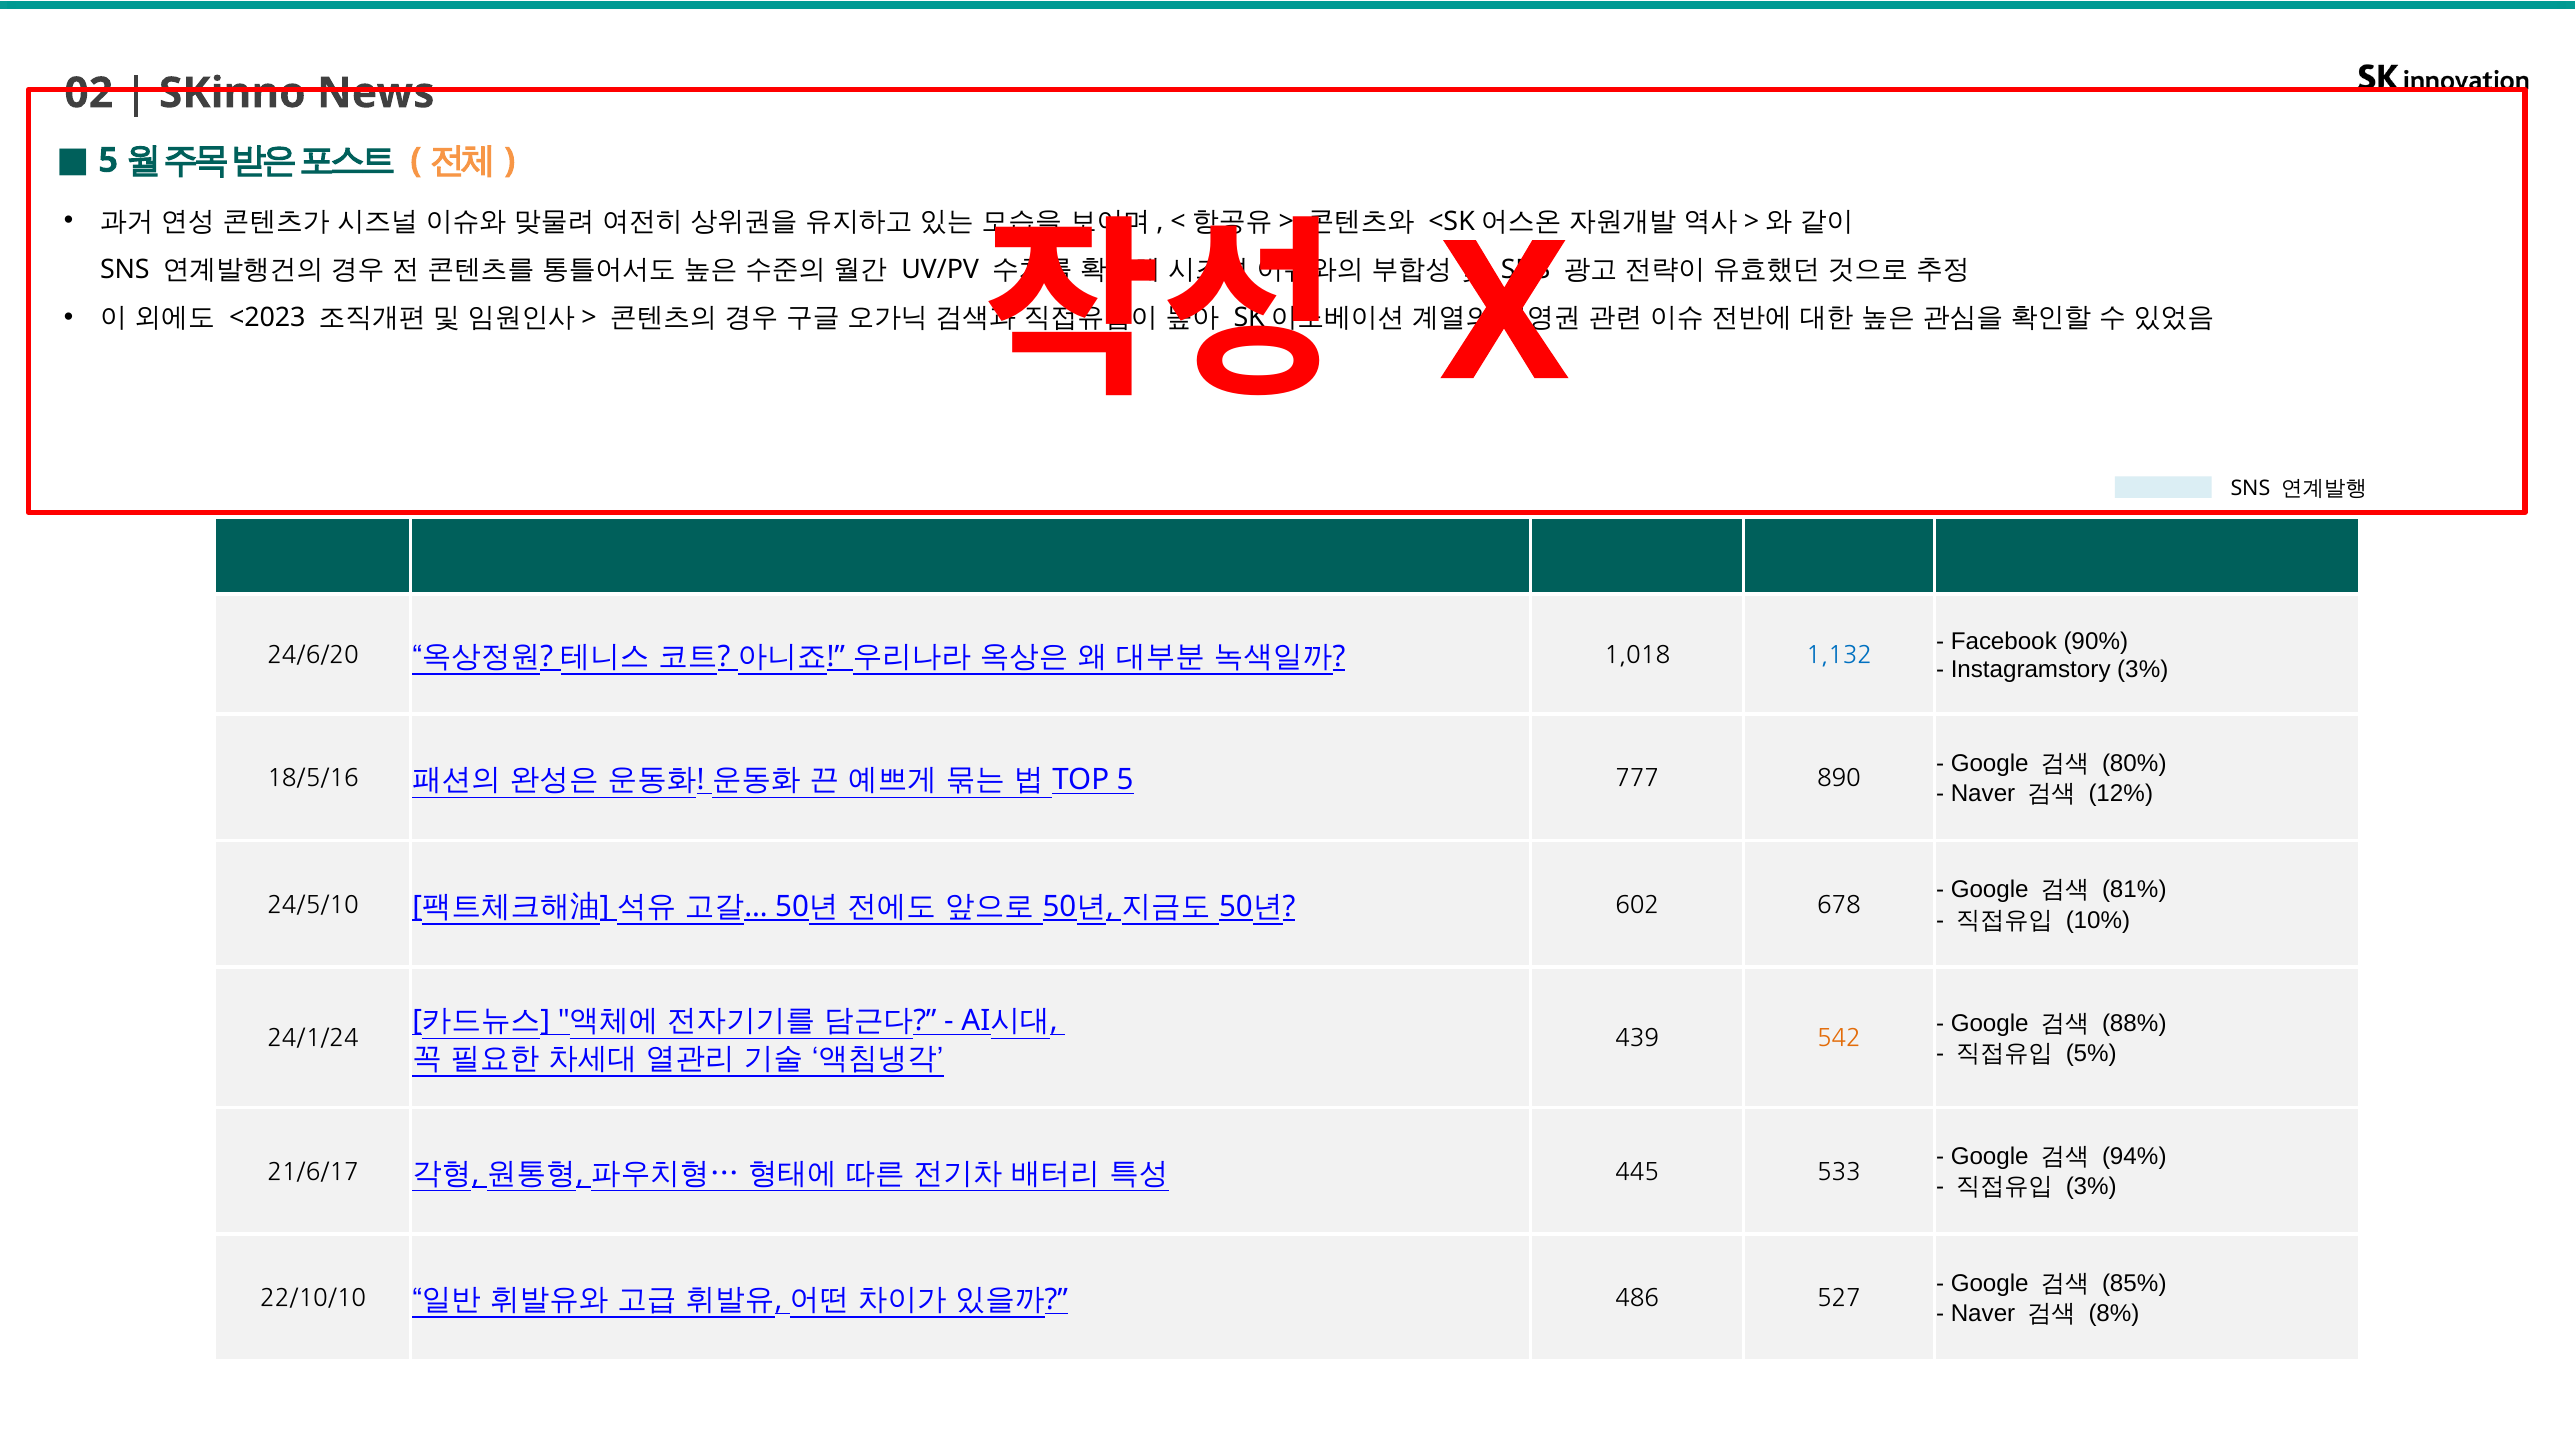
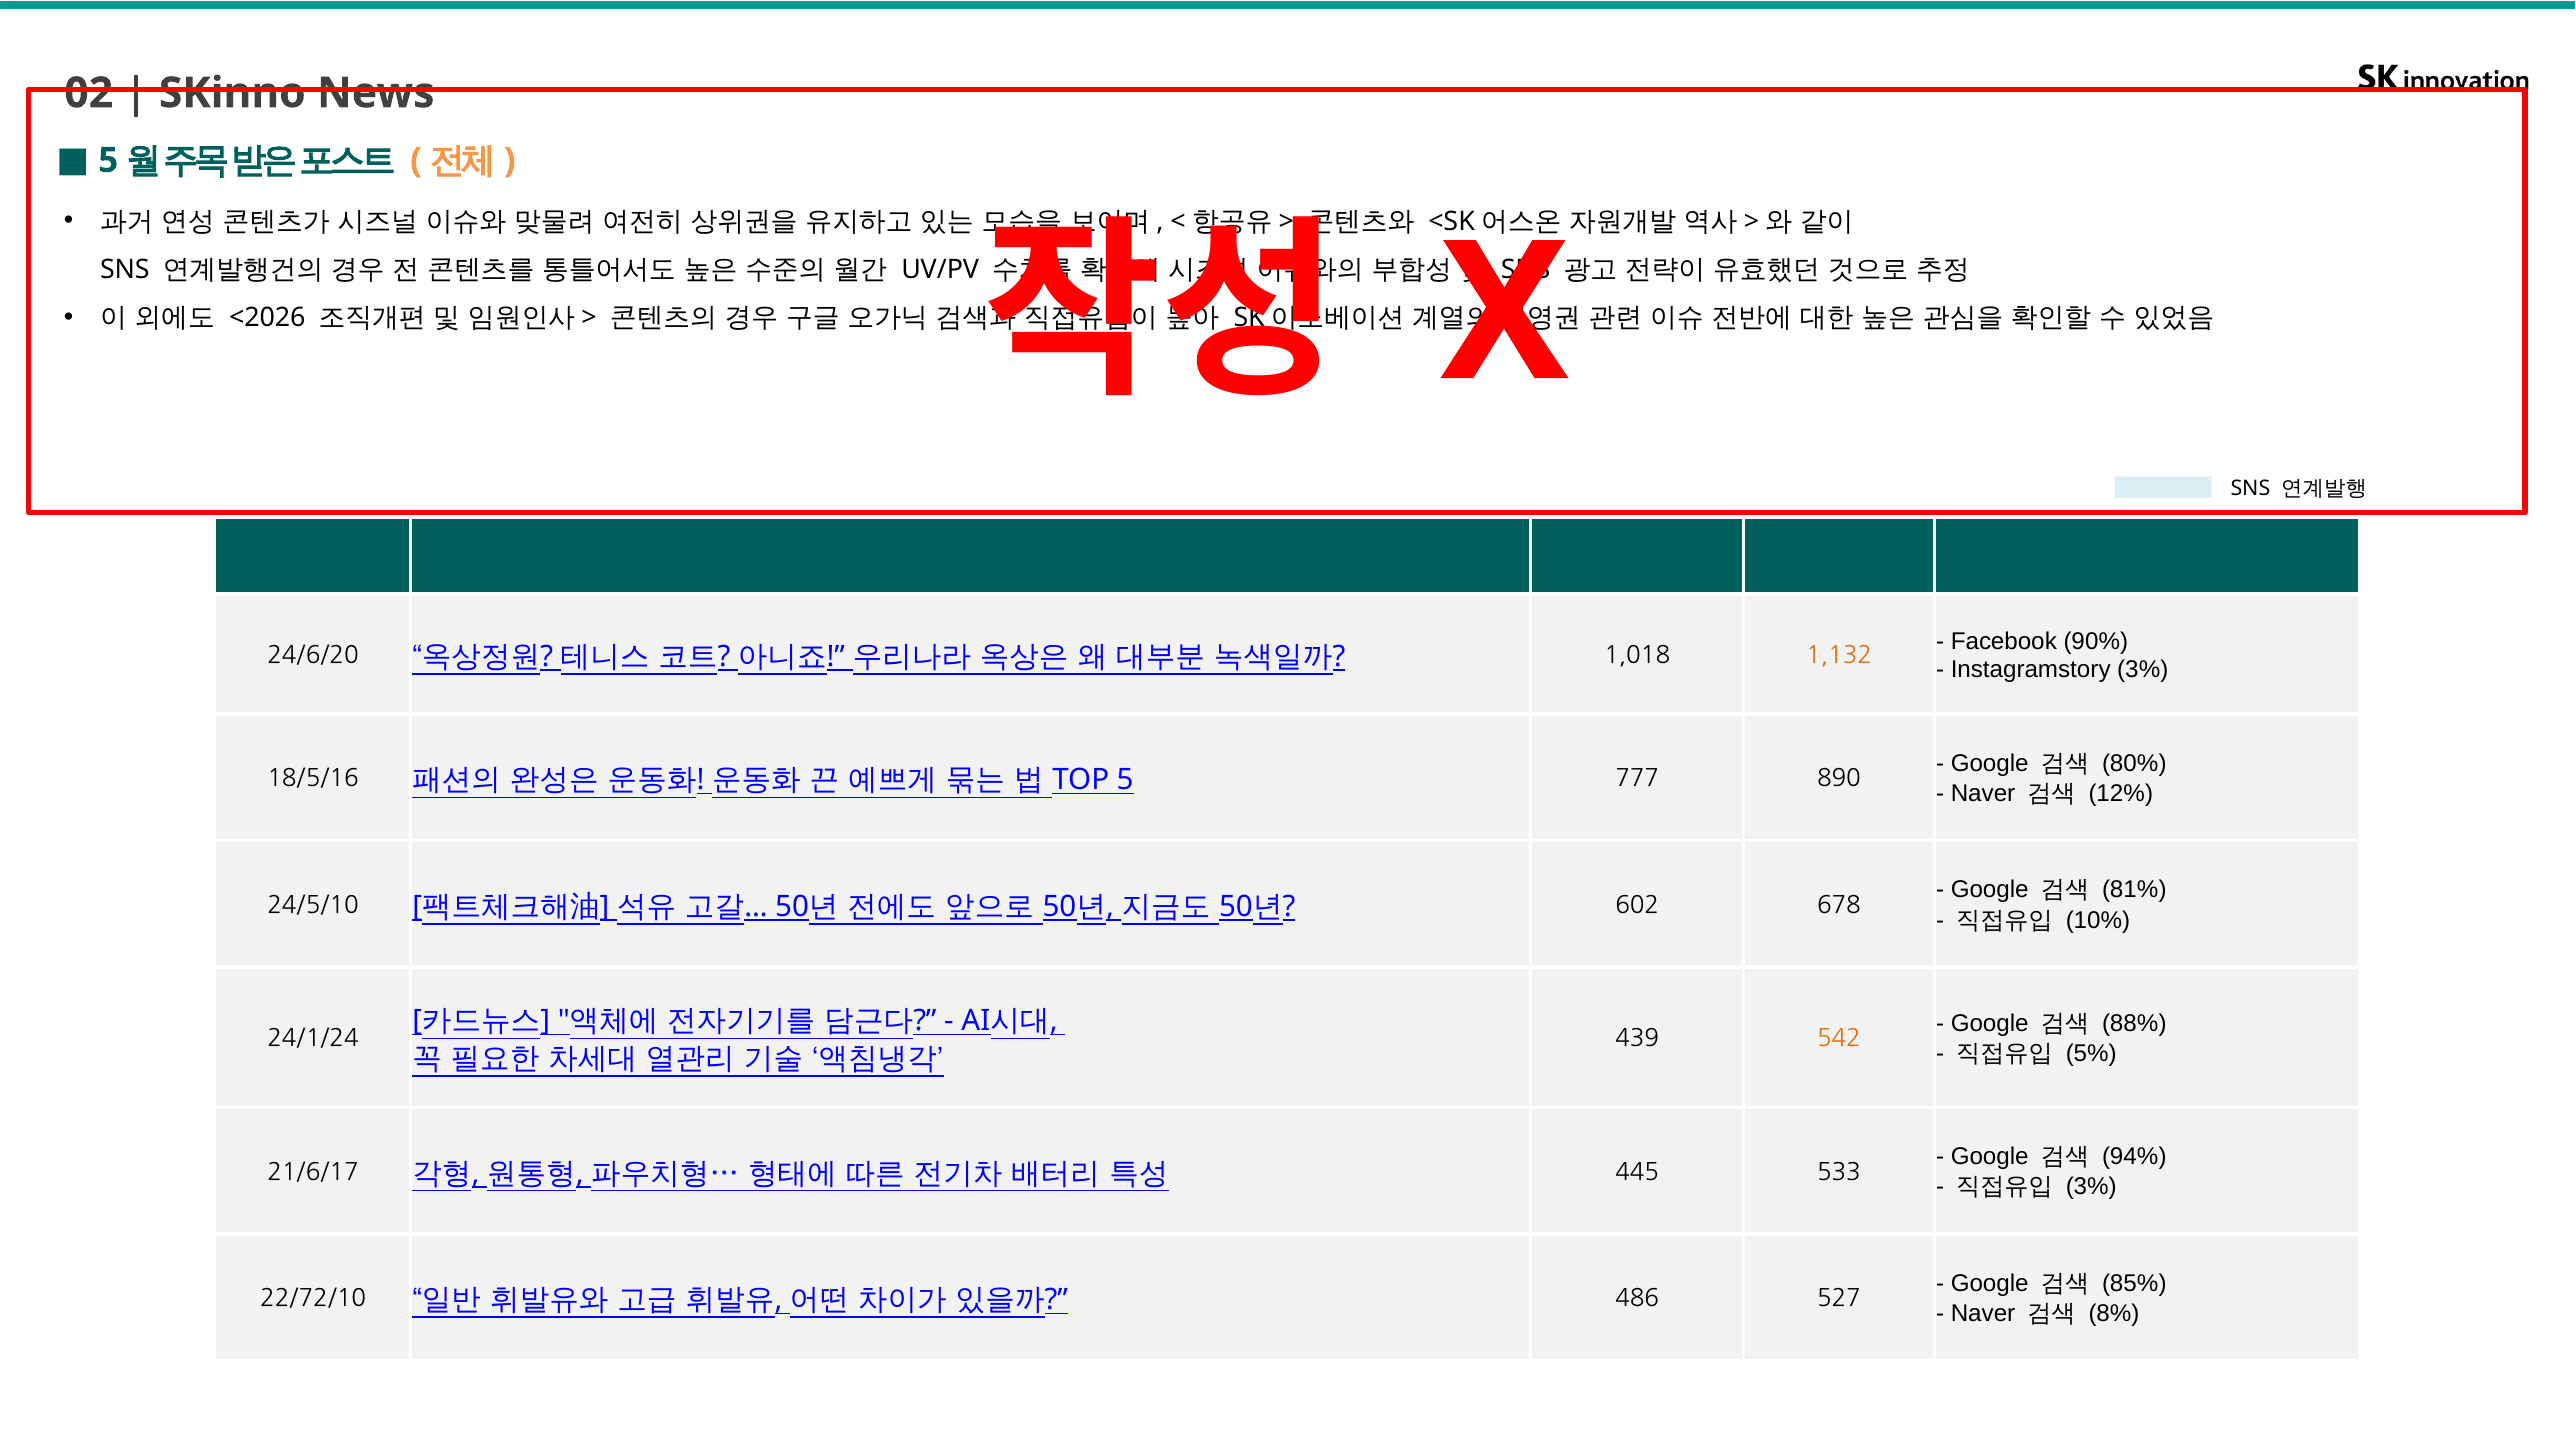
<2023: <2023 -> <2026
1,132 colour: blue -> orange
22/10/10: 22/10/10 -> 22/72/10
